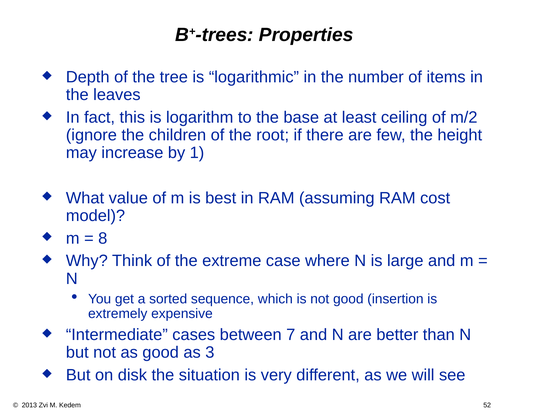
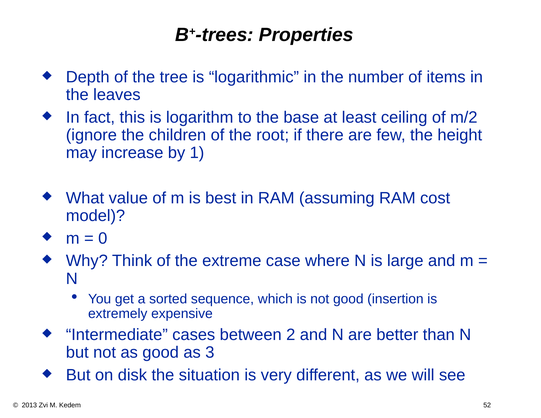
8: 8 -> 0
7: 7 -> 2
